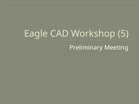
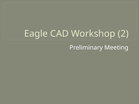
5: 5 -> 2
